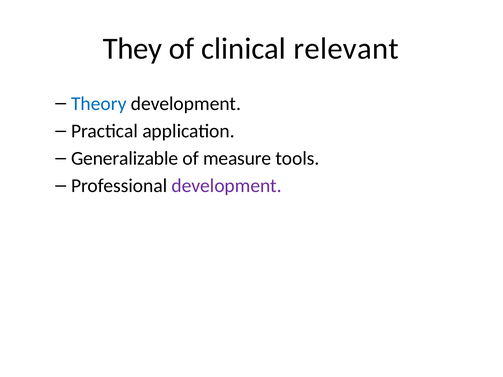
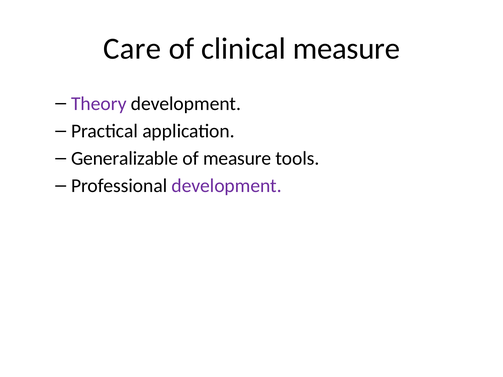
They: They -> Care
clinical relevant: relevant -> measure
Theory colour: blue -> purple
